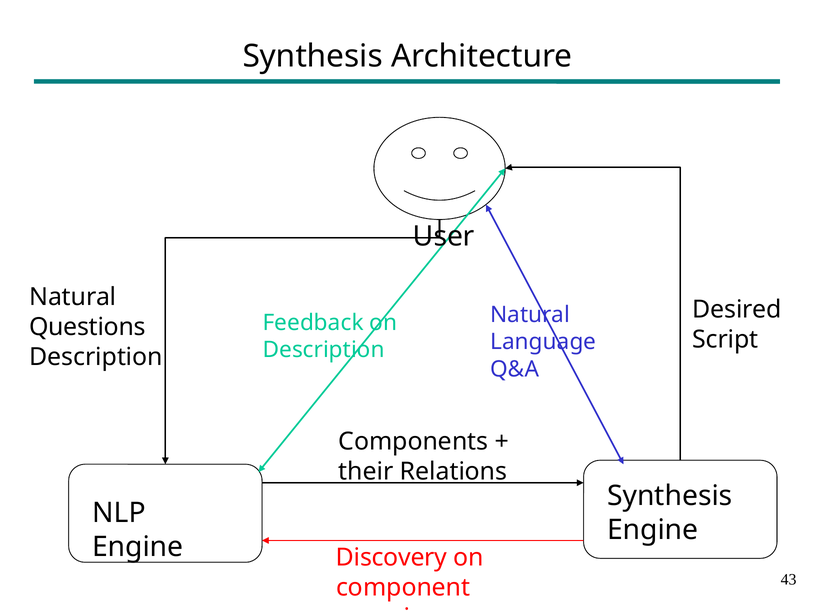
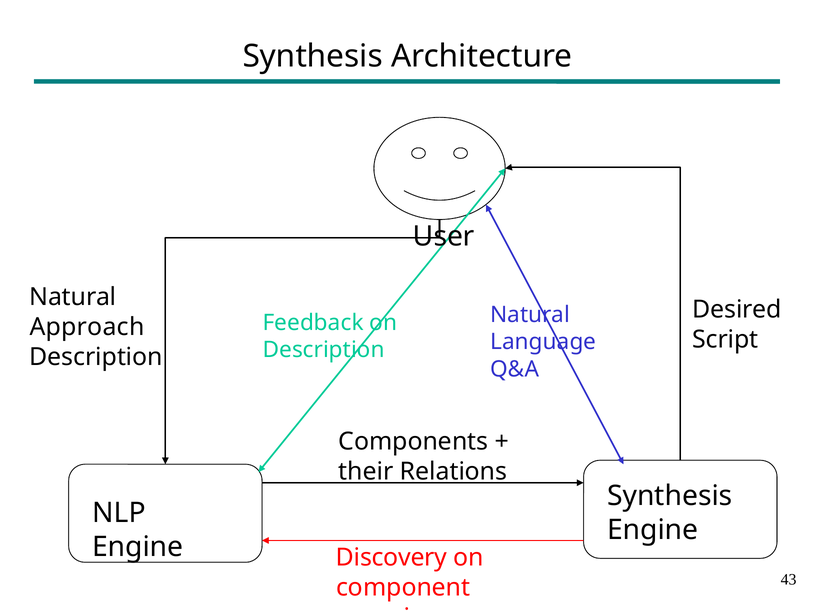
Questions: Questions -> Approach
